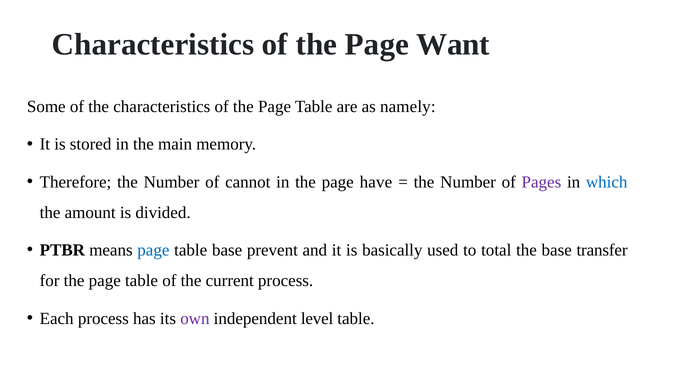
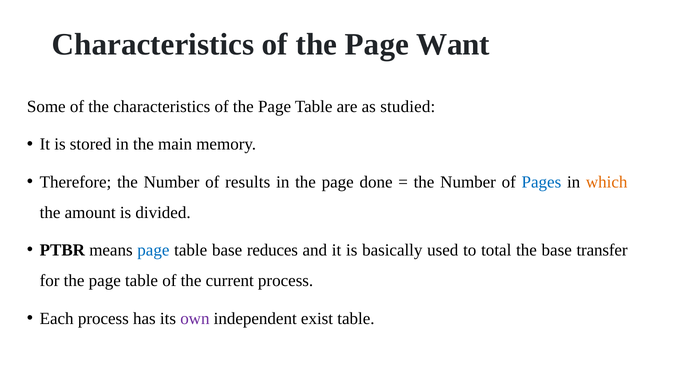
namely: namely -> studied
cannot: cannot -> results
have: have -> done
Pages colour: purple -> blue
which colour: blue -> orange
prevent: prevent -> reduces
level: level -> exist
